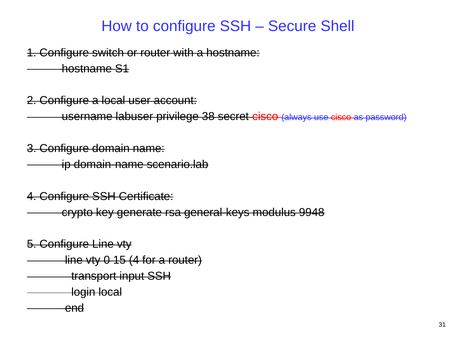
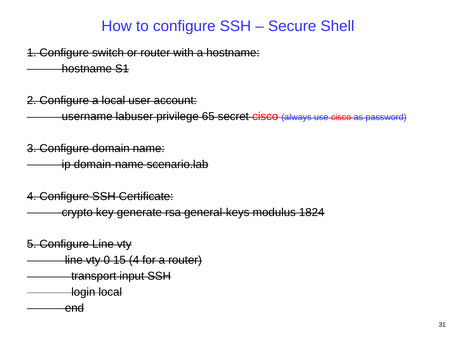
38: 38 -> 65
9948: 9948 -> 1824
